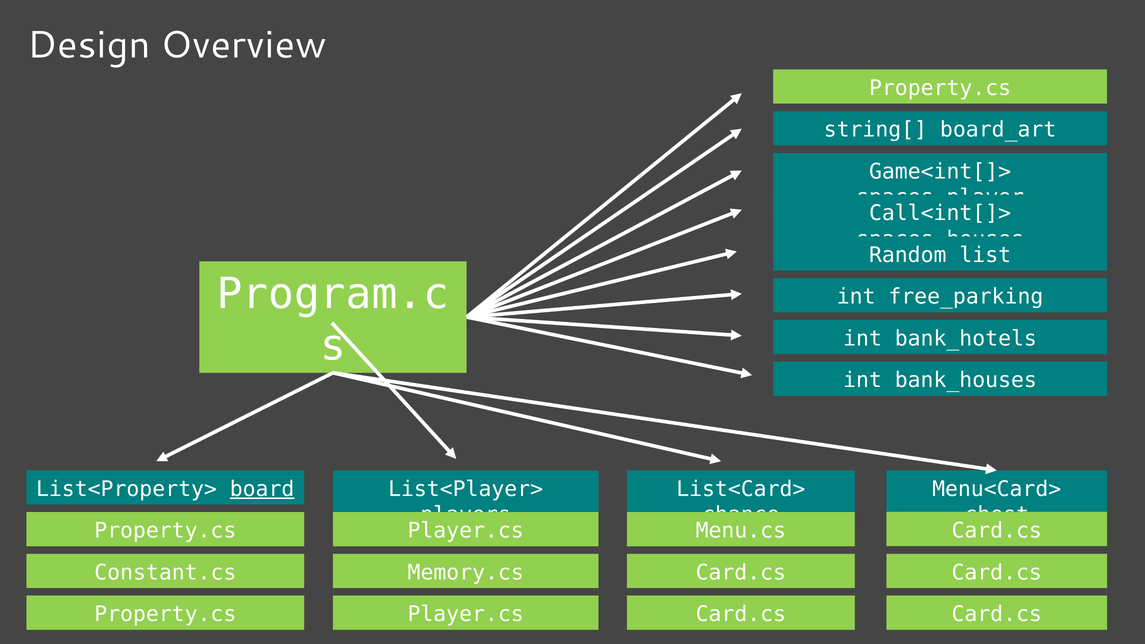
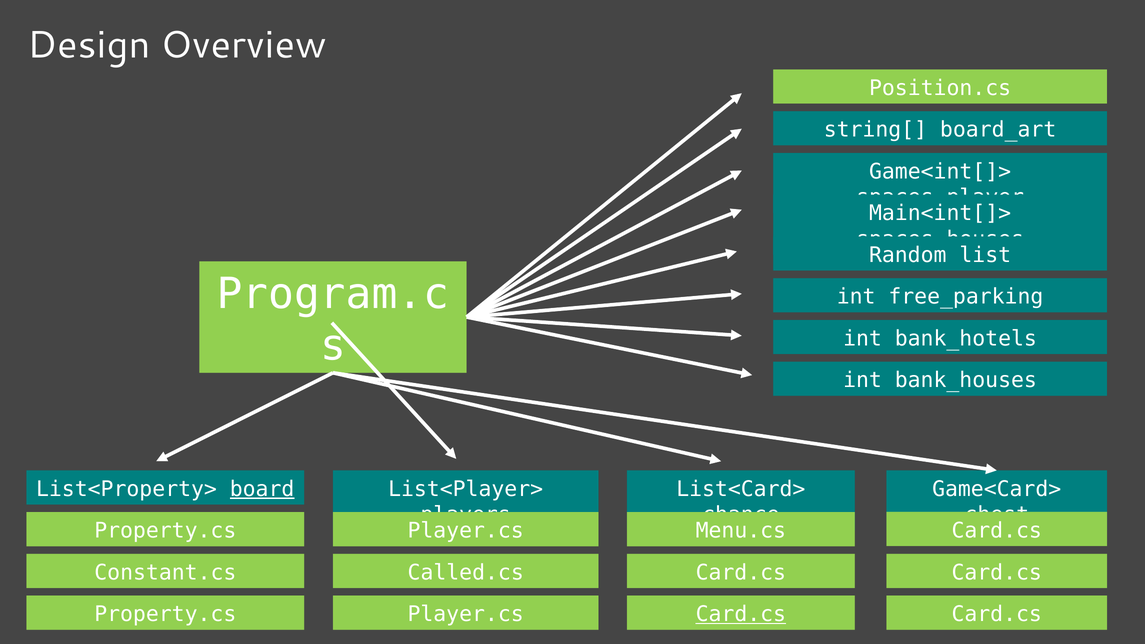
Property.cs at (940, 88): Property.cs -> Position.cs
Call<int[]>: Call<int[]> -> Main<int[]>
Menu<Card>: Menu<Card> -> Game<Card>
Memory.cs: Memory.cs -> Called.cs
Card.cs at (741, 614) underline: none -> present
